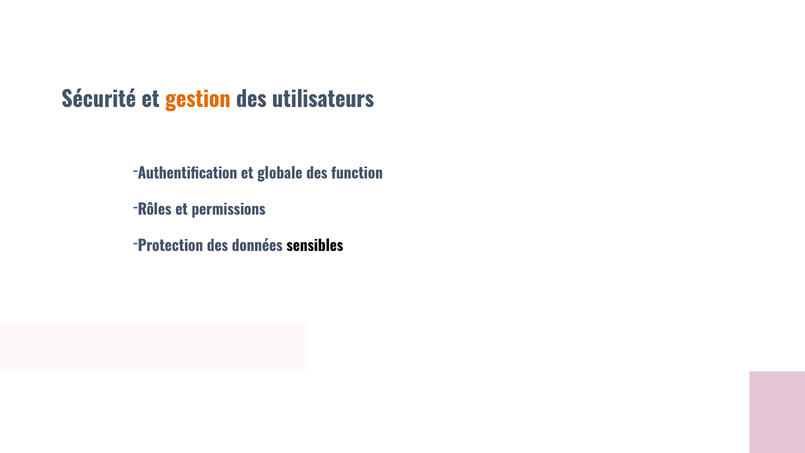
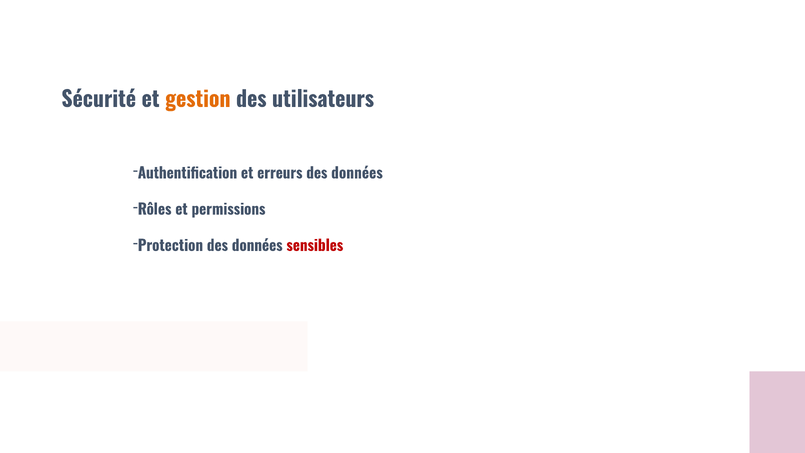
globale: globale -> erreurs
function at (357, 173): function -> données
sensibles colour: black -> red
